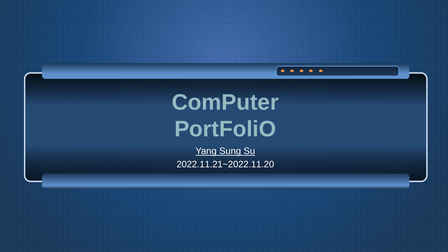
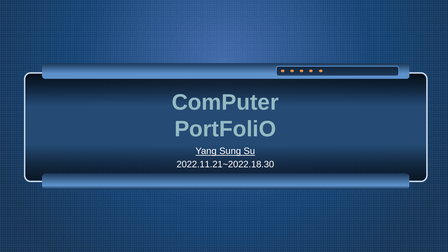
2022.11.21~2022.11.20: 2022.11.21~2022.11.20 -> 2022.11.21~2022.18.30
